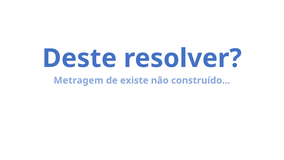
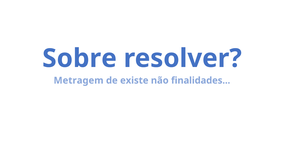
Deste: Deste -> Sobre
construído: construído -> finalidades
